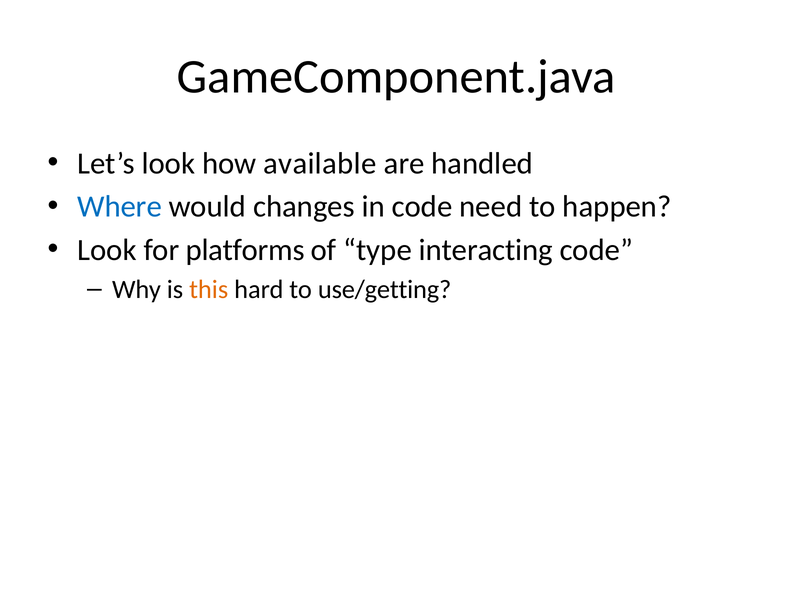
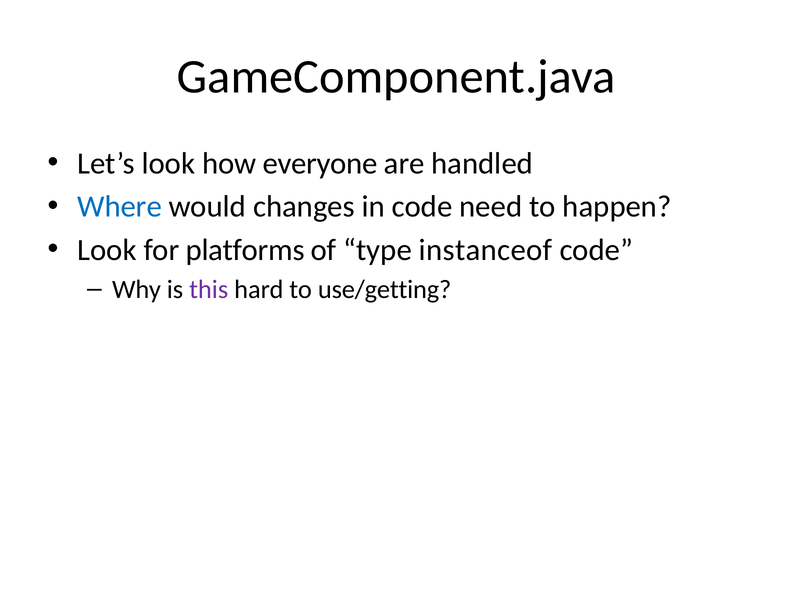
available: available -> everyone
interacting: interacting -> instanceof
this colour: orange -> purple
